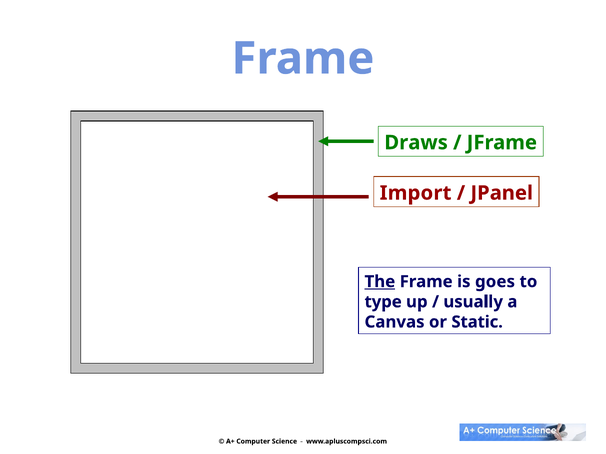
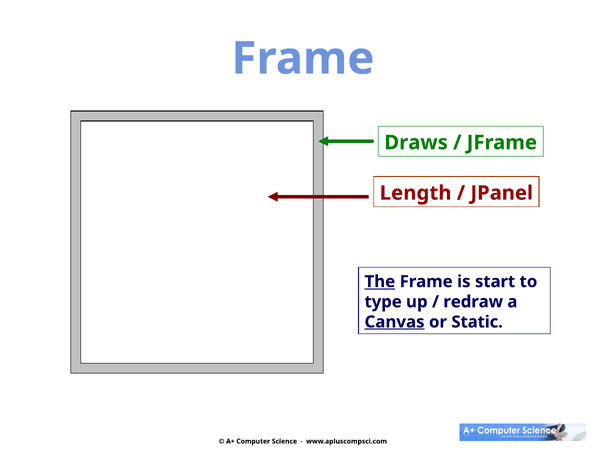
Import: Import -> Length
goes: goes -> start
usually: usually -> redraw
Canvas underline: none -> present
